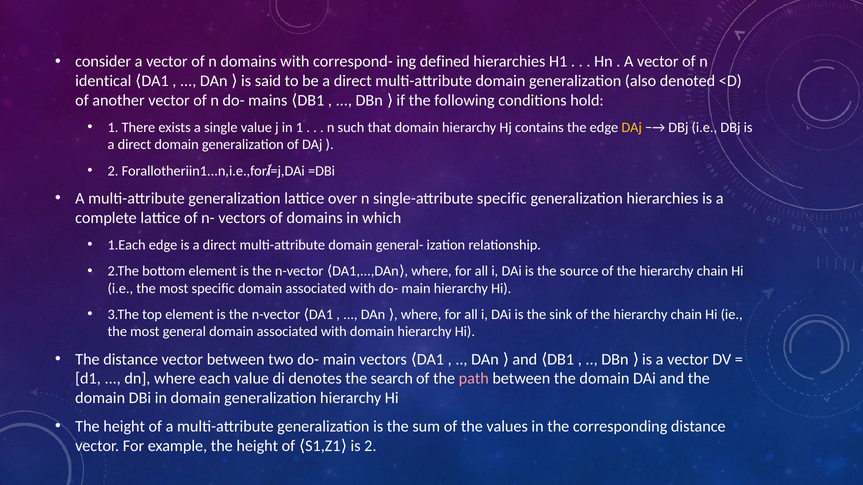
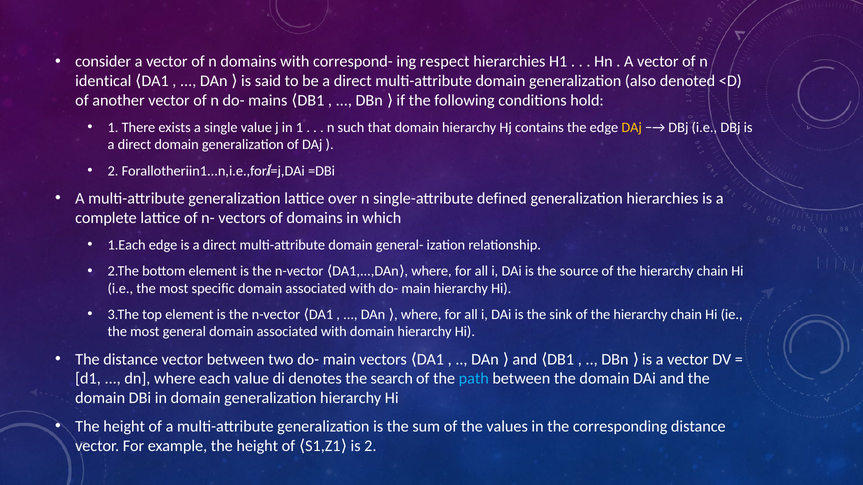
defined: defined -> respect
single-attribute specific: specific -> defined
path colour: pink -> light blue
